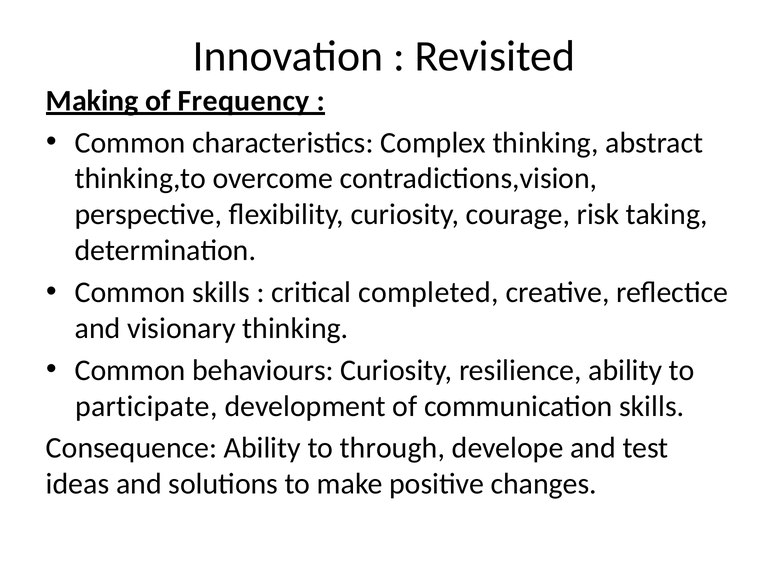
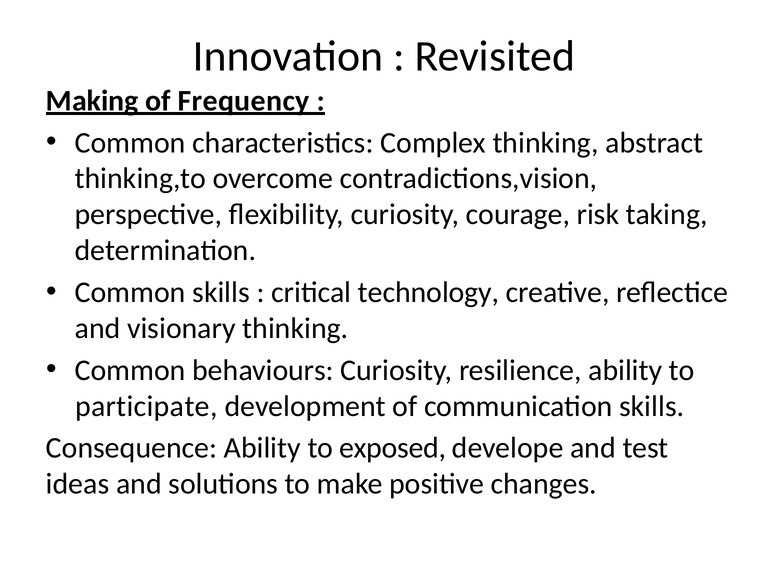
completed: completed -> technology
through: through -> exposed
